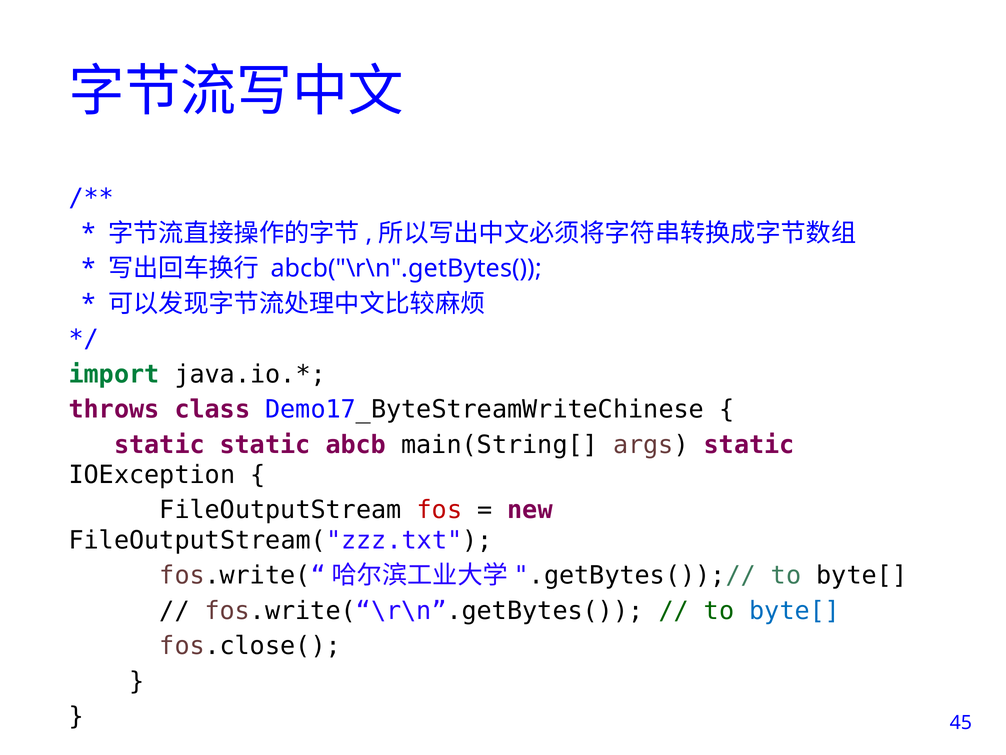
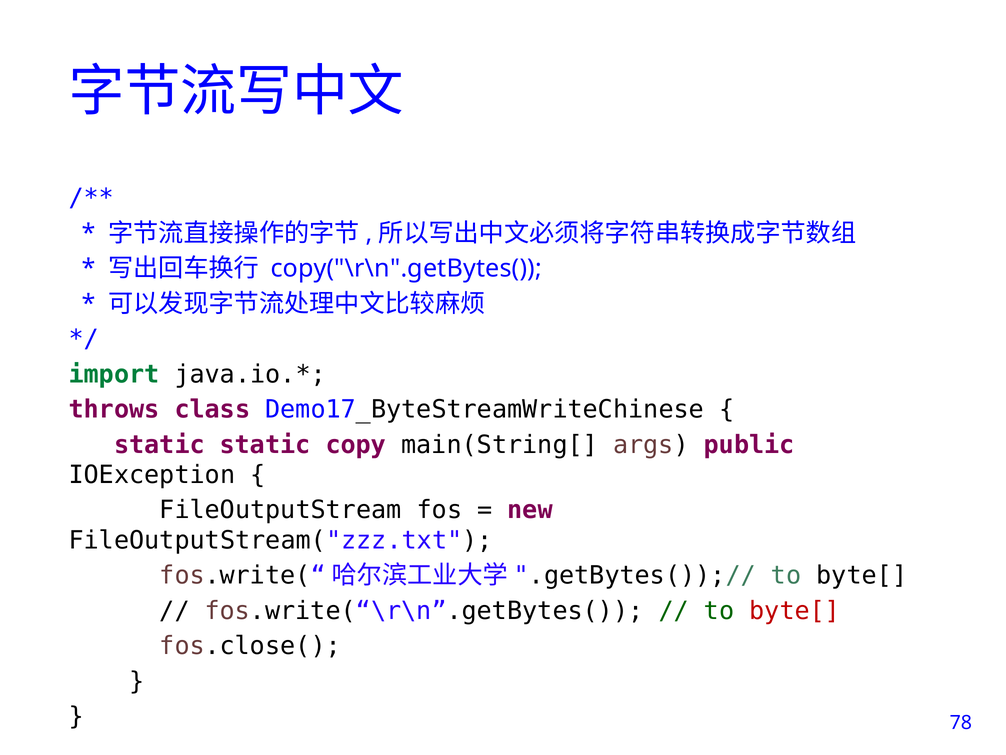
abcb("\r\n".getBytes(: abcb("\r\n".getBytes( -> copy("\r\n".getBytes(
abcb: abcb -> copy
args static: static -> public
fos colour: red -> black
byte[ at (795, 610) colour: blue -> red
45: 45 -> 78
